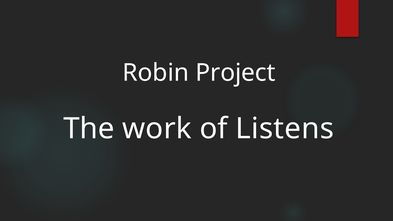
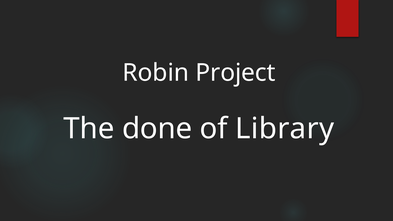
work: work -> done
Listens: Listens -> Library
